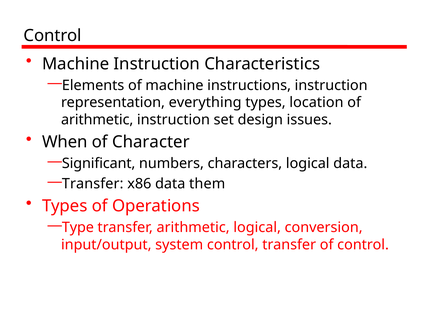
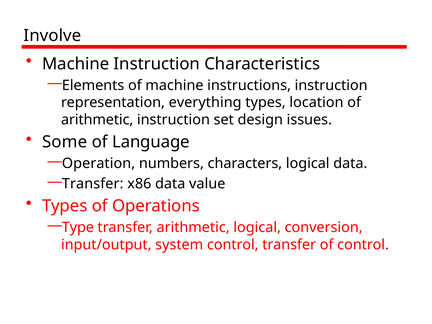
Control at (53, 36): Control -> Involve
When: When -> Some
Character: Character -> Language
Significant: Significant -> Operation
them: them -> value
